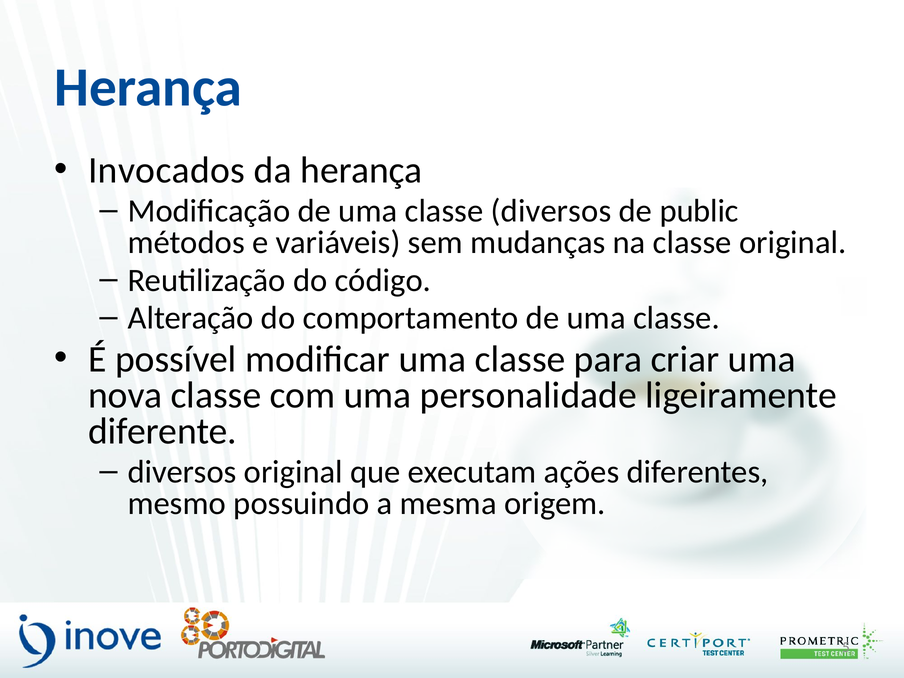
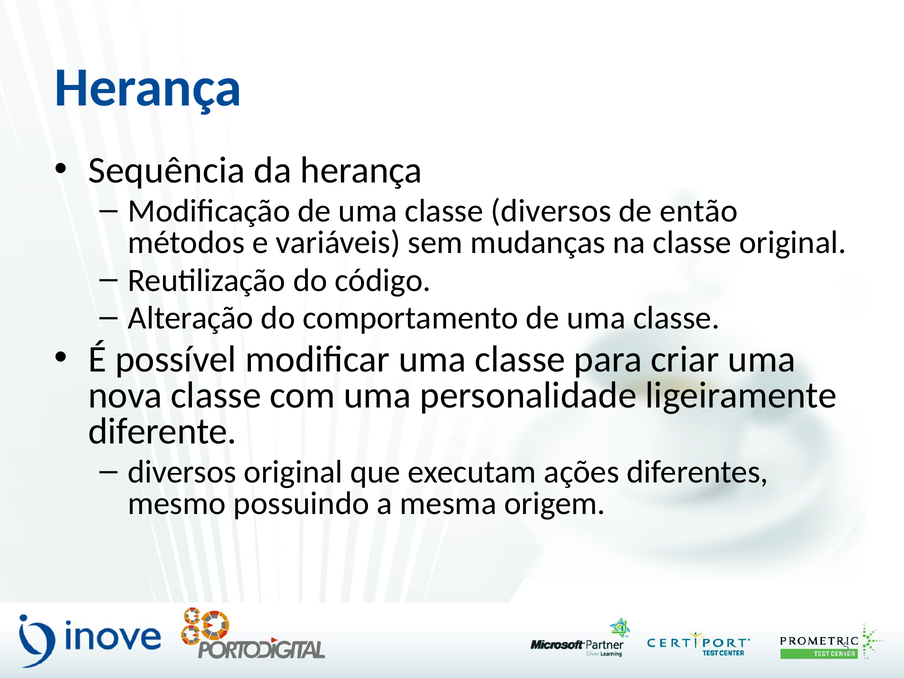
Invocados: Invocados -> Sequência
public: public -> então
